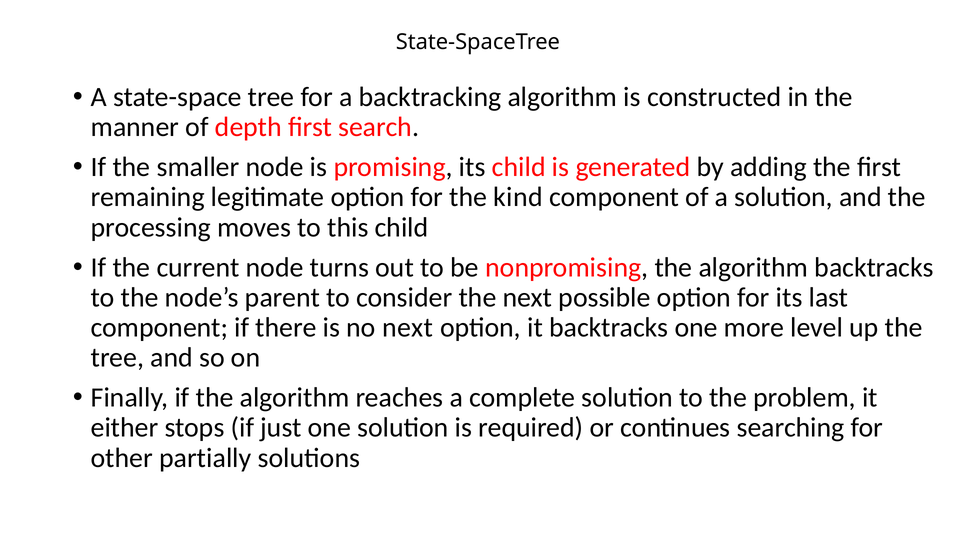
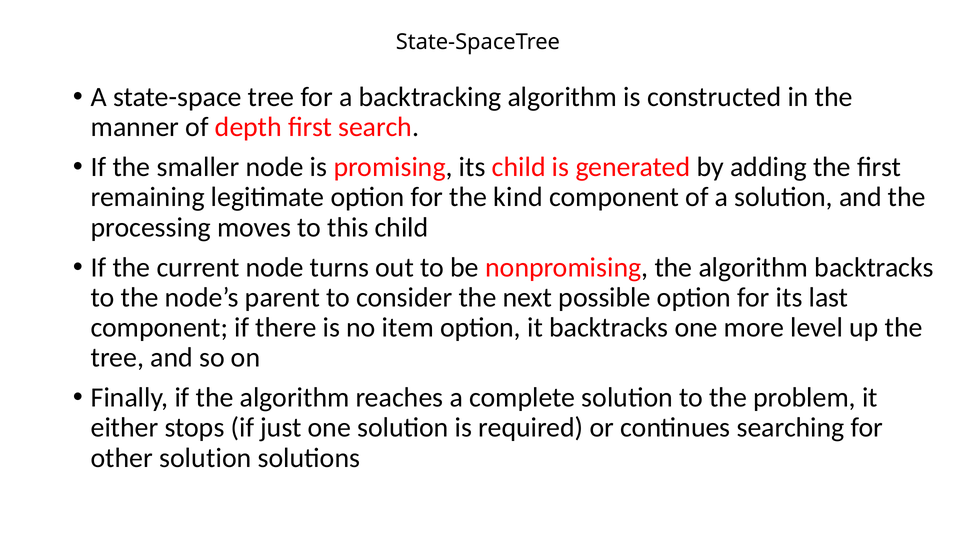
no next: next -> item
other partially: partially -> solution
